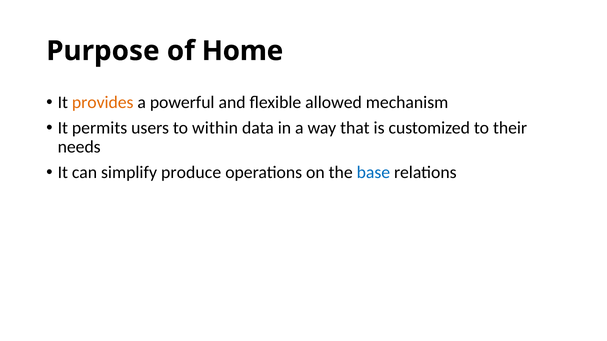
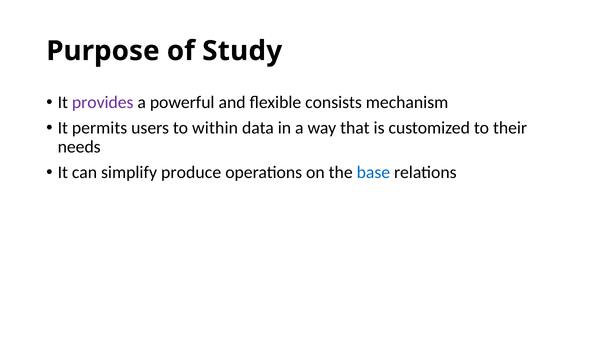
Home: Home -> Study
provides colour: orange -> purple
allowed: allowed -> consists
